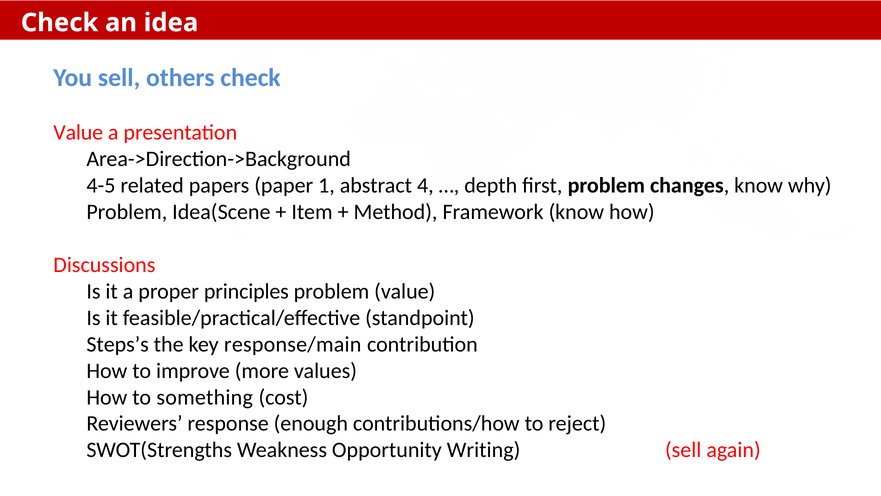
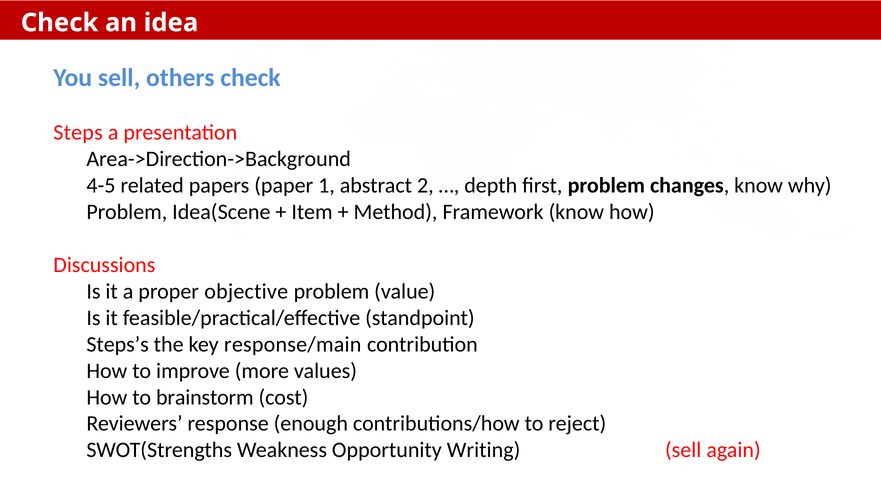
Value at (78, 133): Value -> Steps
4: 4 -> 2
principles: principles -> objective
something: something -> brainstorm
